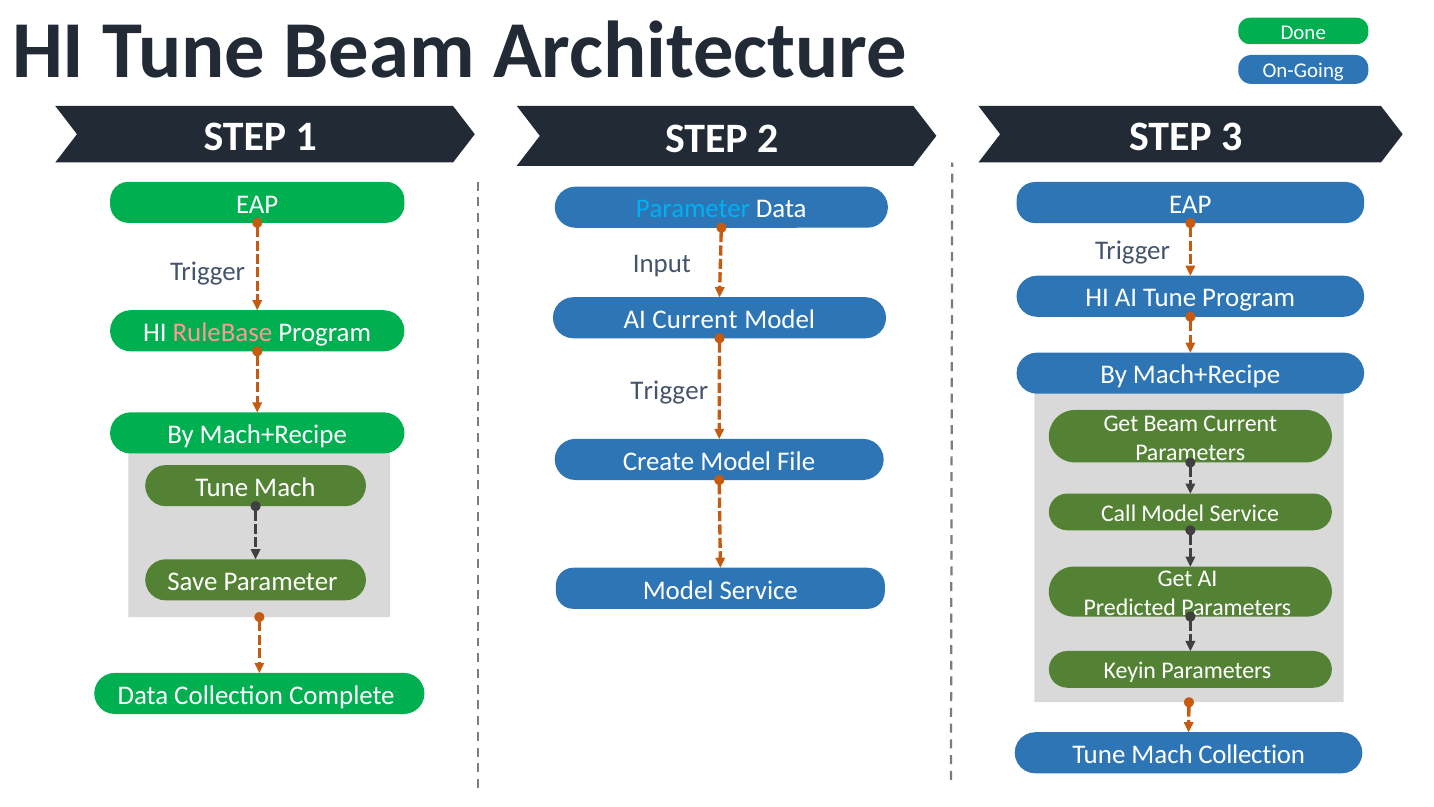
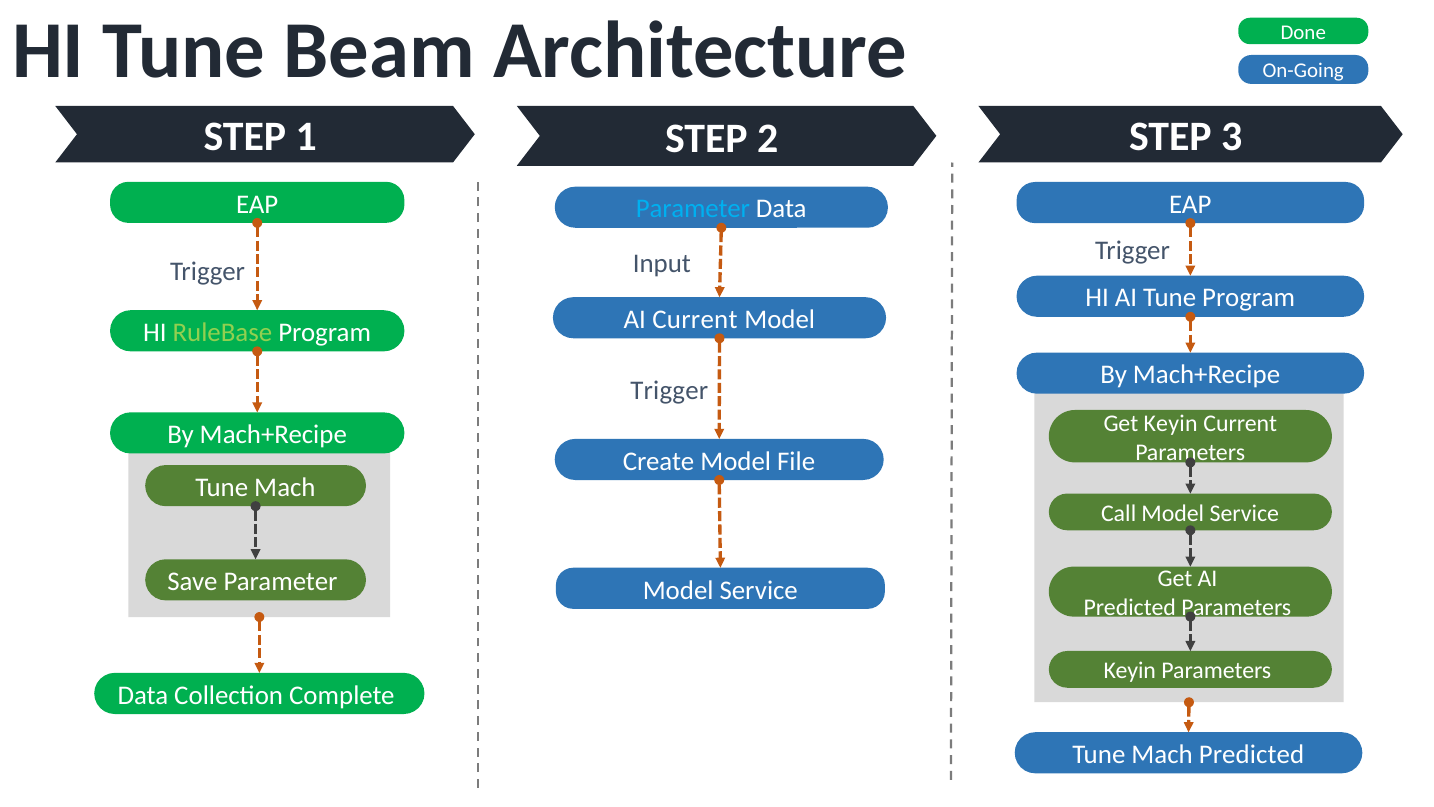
RuleBase colour: pink -> light green
Get Beam: Beam -> Keyin
Mach Collection: Collection -> Predicted
